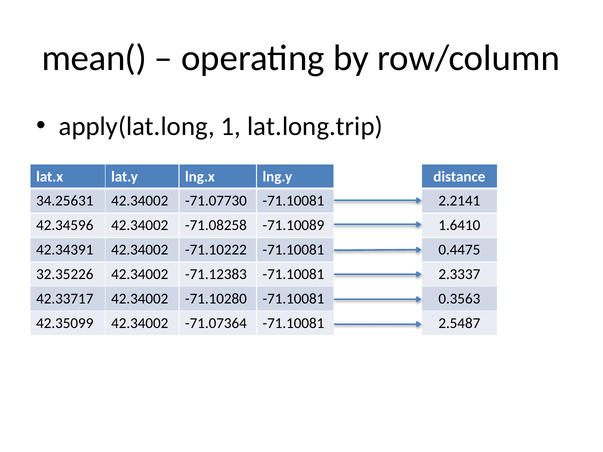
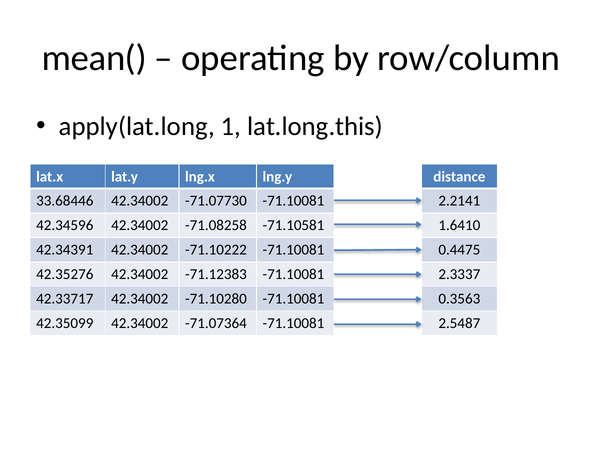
lat.long.trip: lat.long.trip -> lat.long.this
34.25631: 34.25631 -> 33.68446
-71.10089: -71.10089 -> -71.10581
32.35226: 32.35226 -> 42.35276
